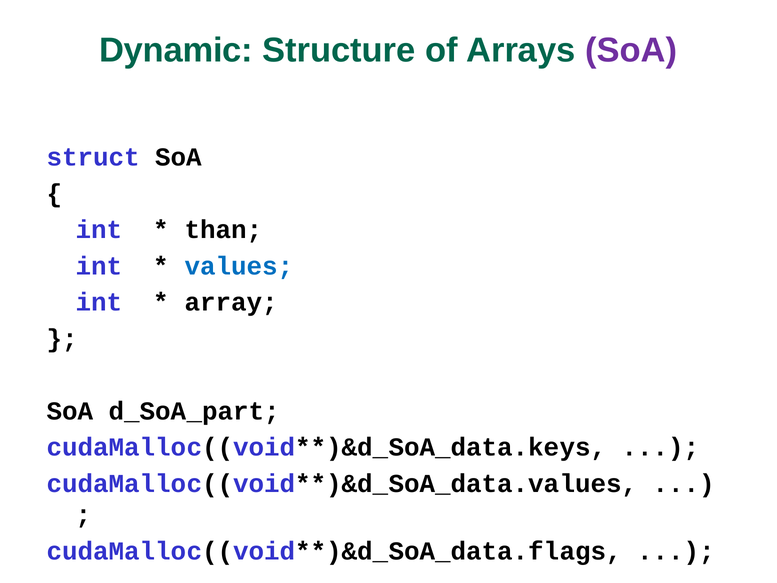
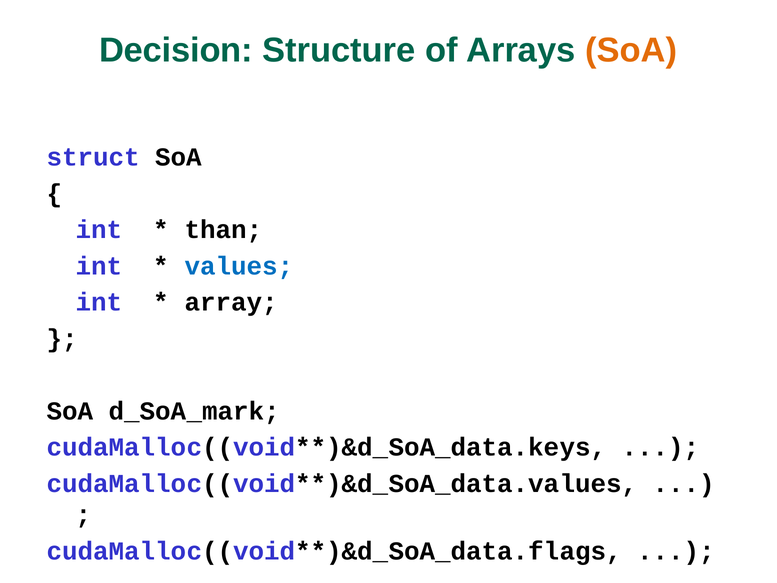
Dynamic: Dynamic -> Decision
SoA at (631, 51) colour: purple -> orange
d_SoA_part: d_SoA_part -> d_SoA_mark
